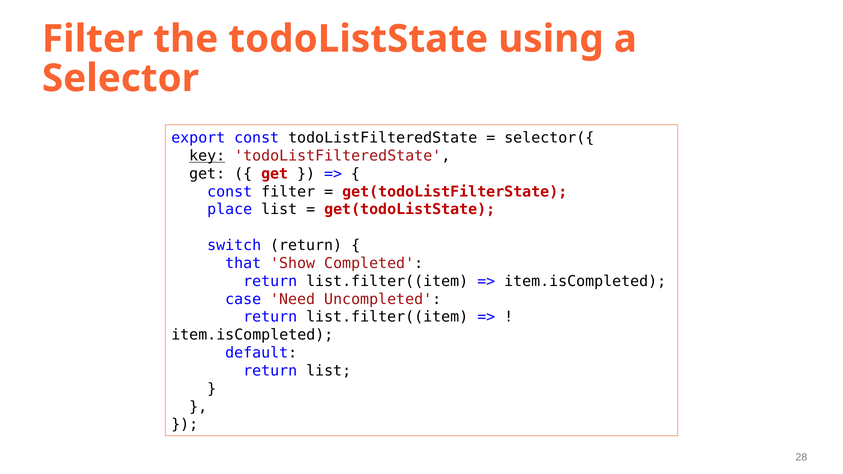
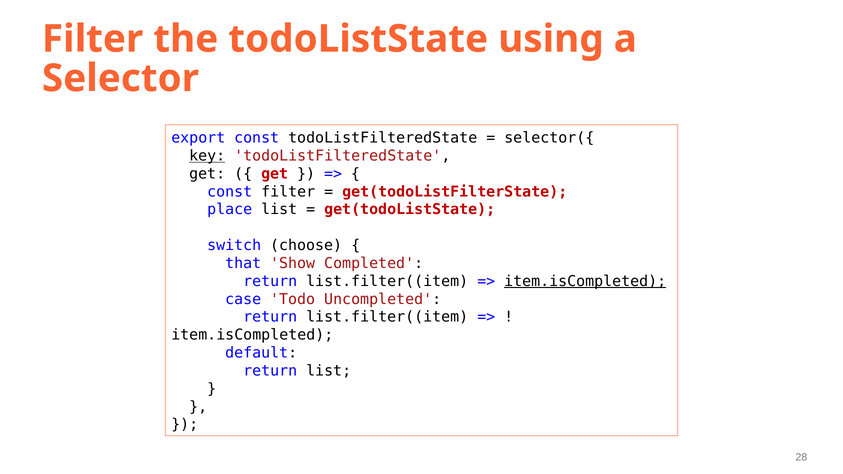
switch return: return -> choose
item.isCompleted at (585, 281) underline: none -> present
Need: Need -> Todo
